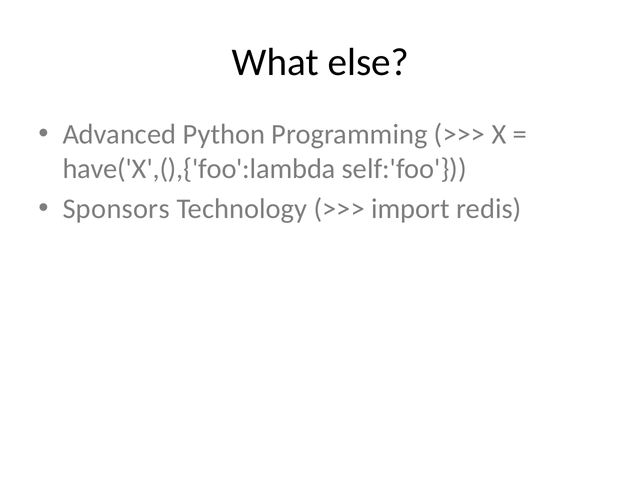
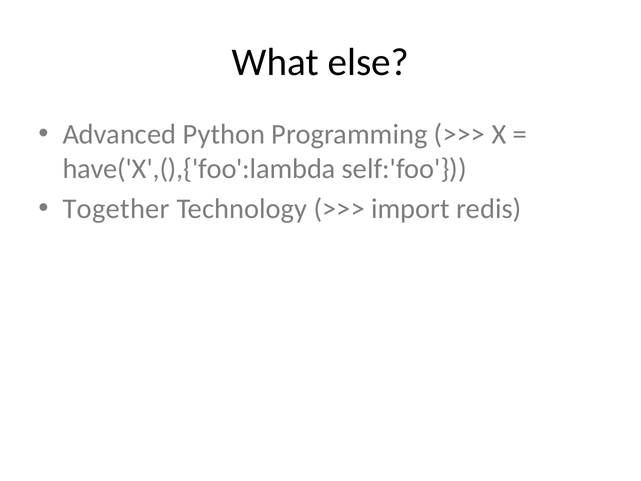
Sponsors: Sponsors -> Together
